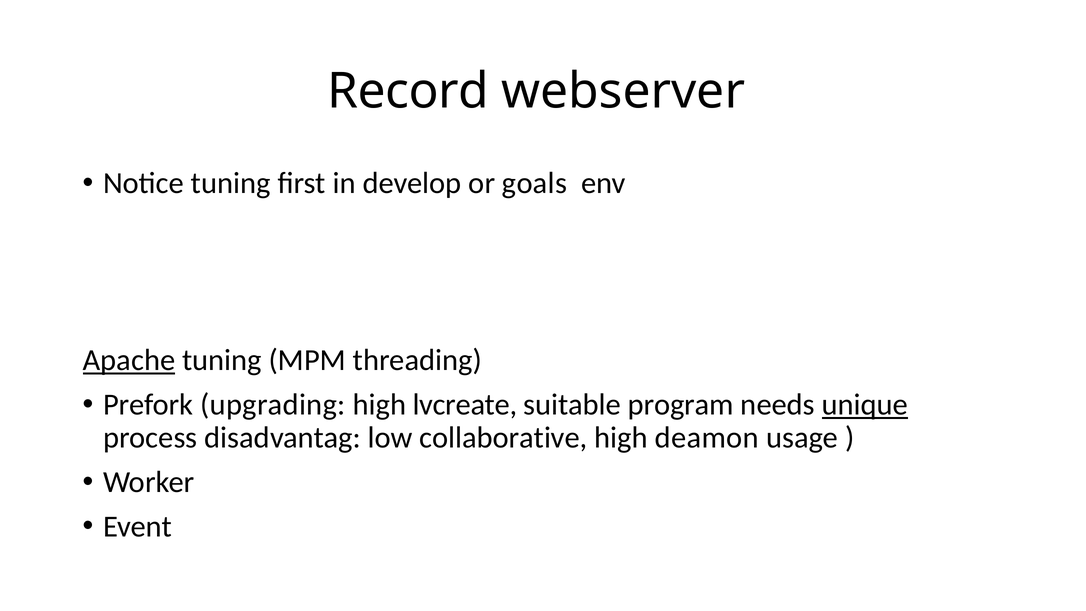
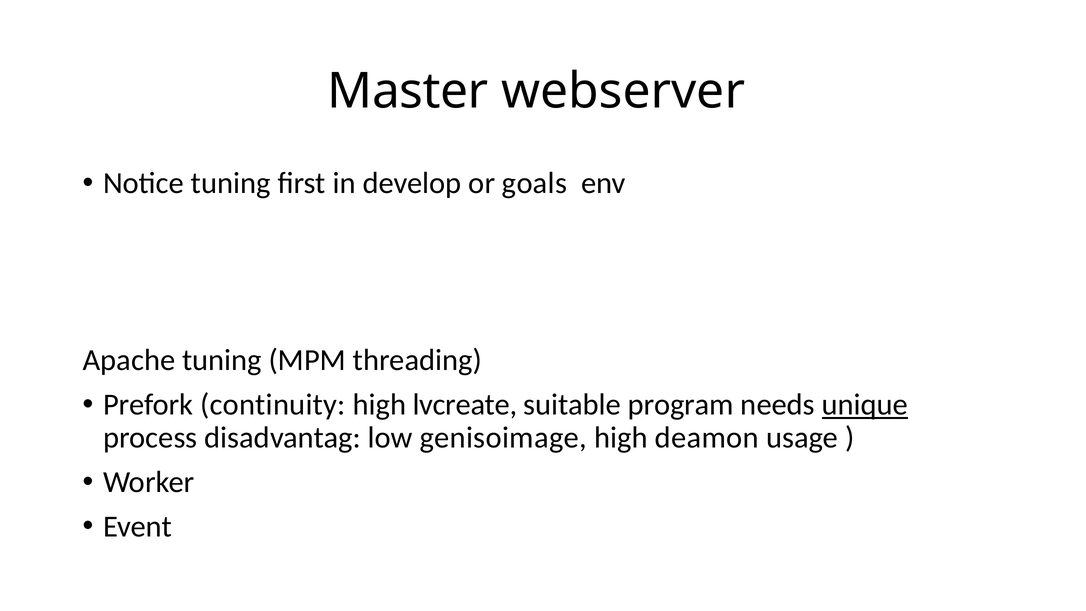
Record: Record -> Master
Apache underline: present -> none
upgrading: upgrading -> continuity
collaborative: collaborative -> genisoimage
